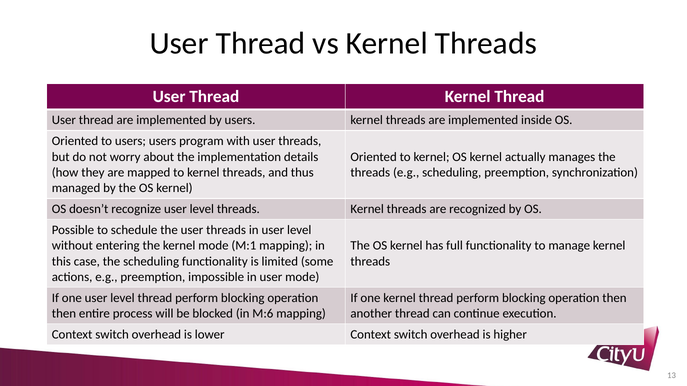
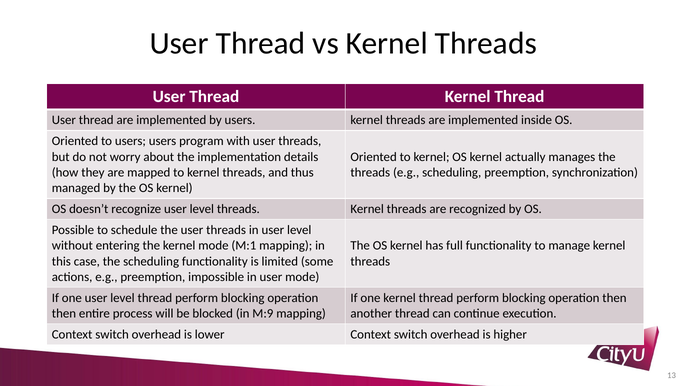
M:6: M:6 -> M:9
